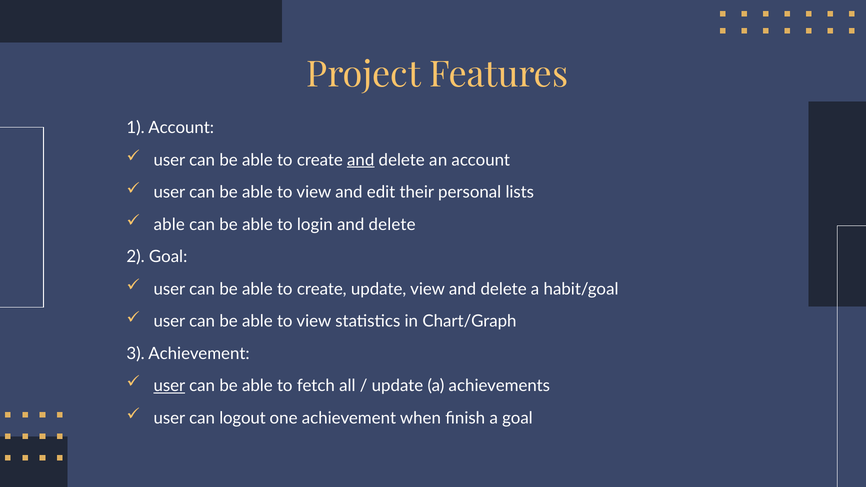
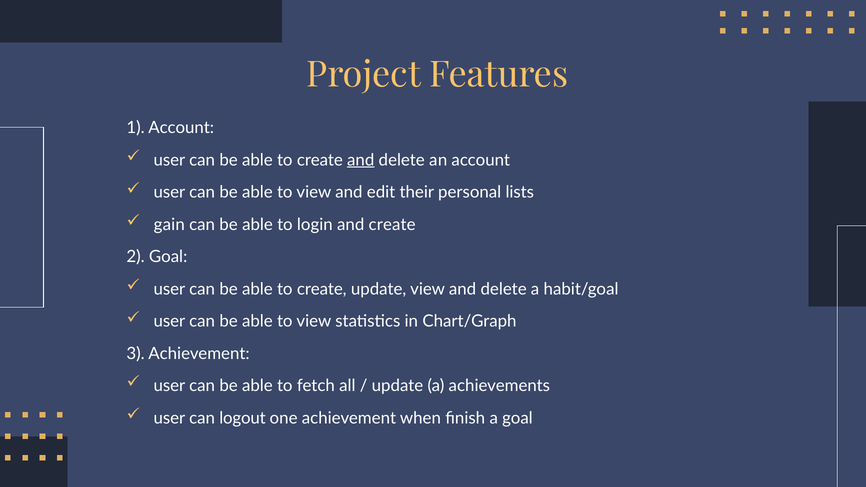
able at (169, 225): able -> gain
login and delete: delete -> create
user at (169, 386) underline: present -> none
